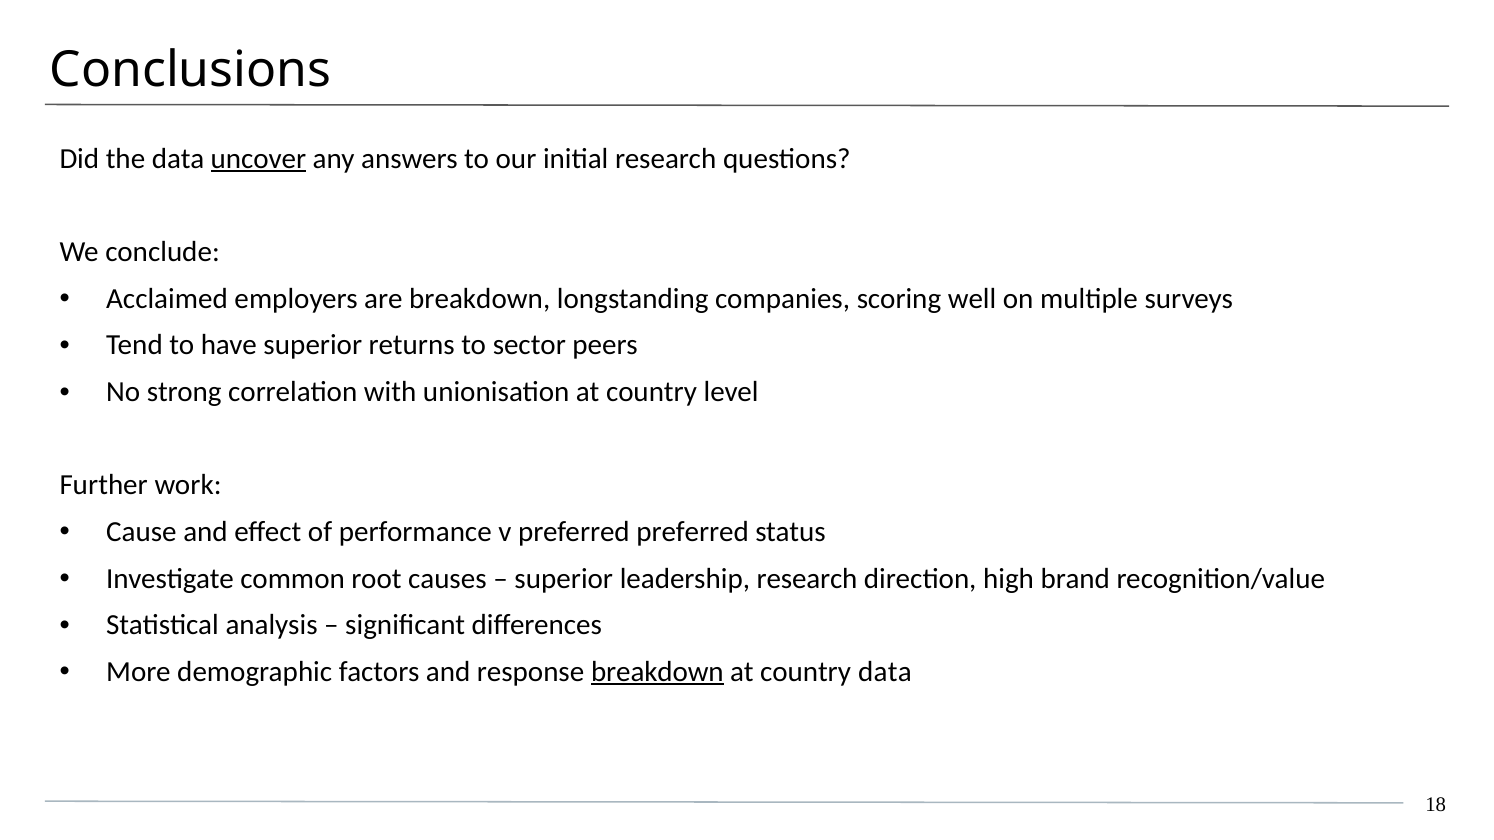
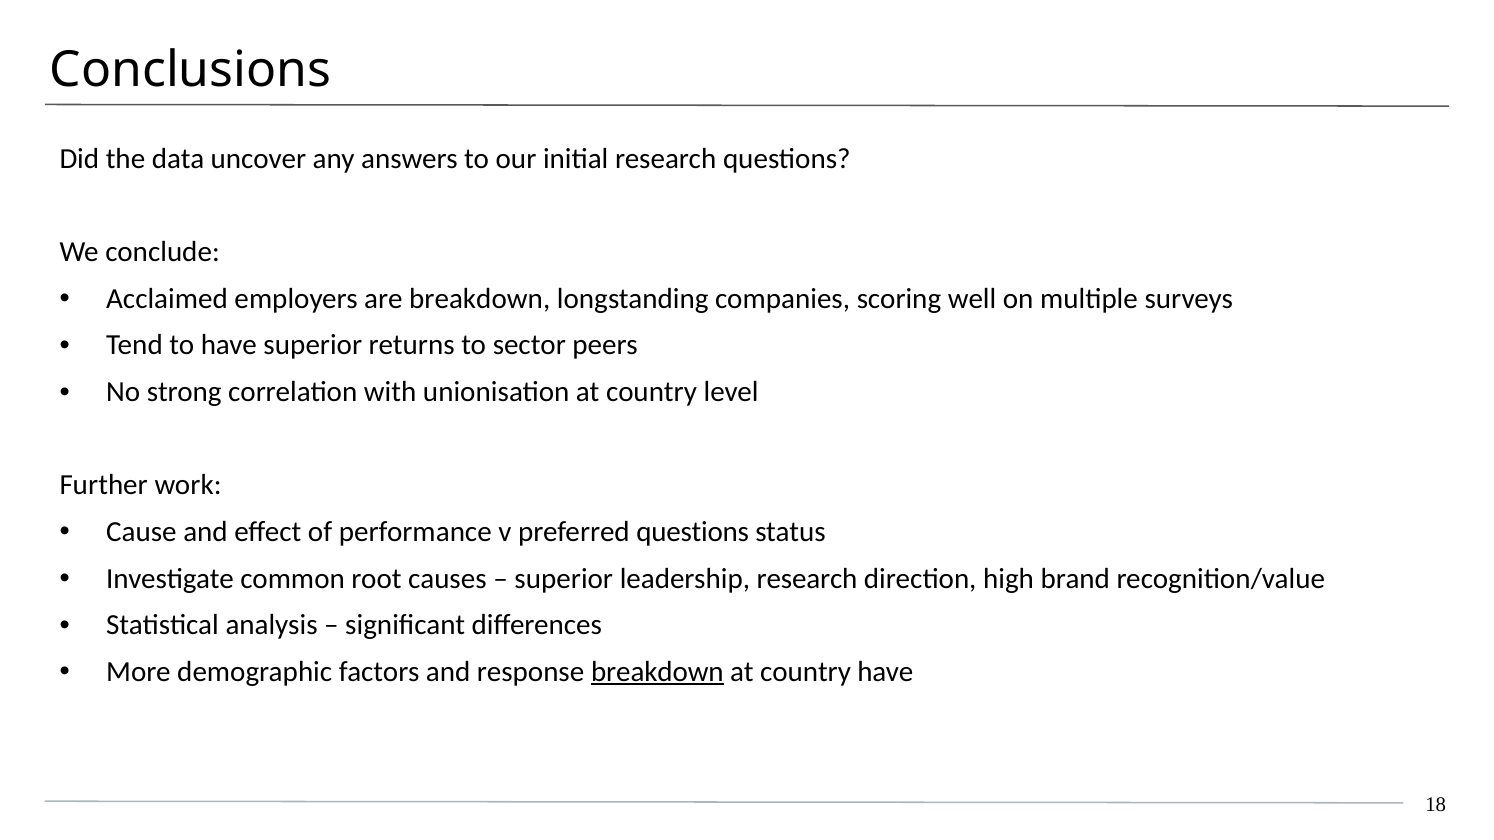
uncover underline: present -> none
preferred preferred: preferred -> questions
country data: data -> have
